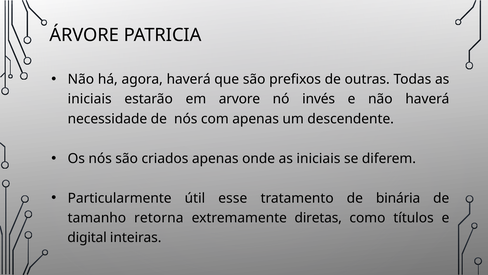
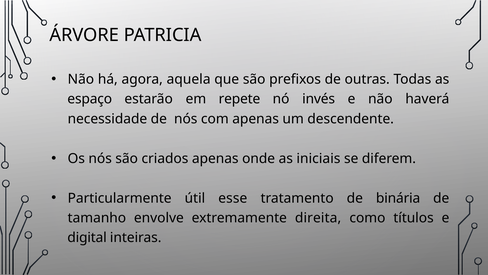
agora haverá: haverá -> aquela
iniciais at (90, 99): iniciais -> espaço
arvore: arvore -> repete
retorna: retorna -> envolve
diretas: diretas -> direita
